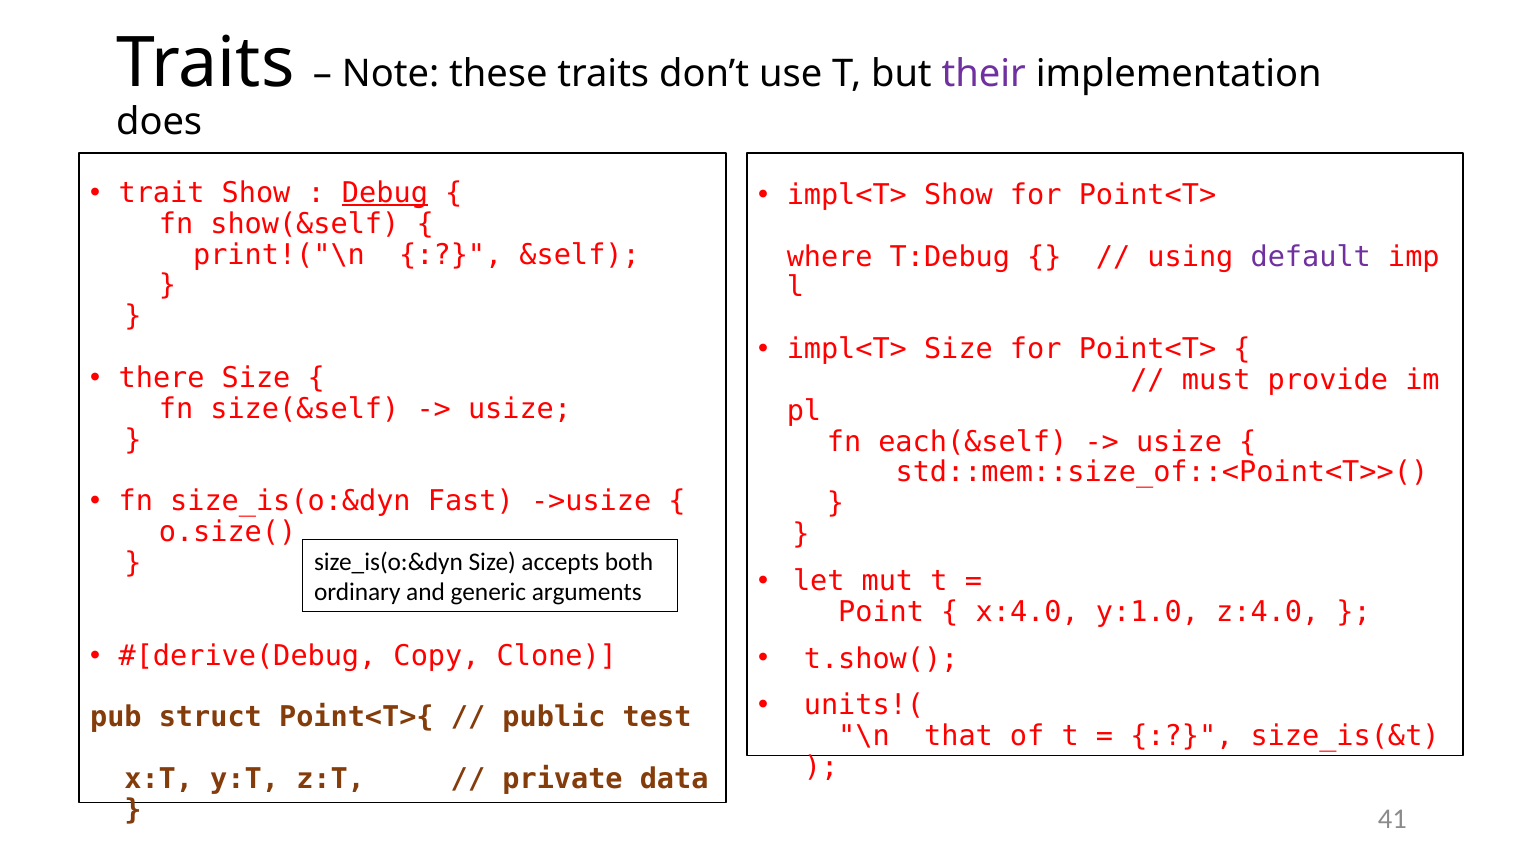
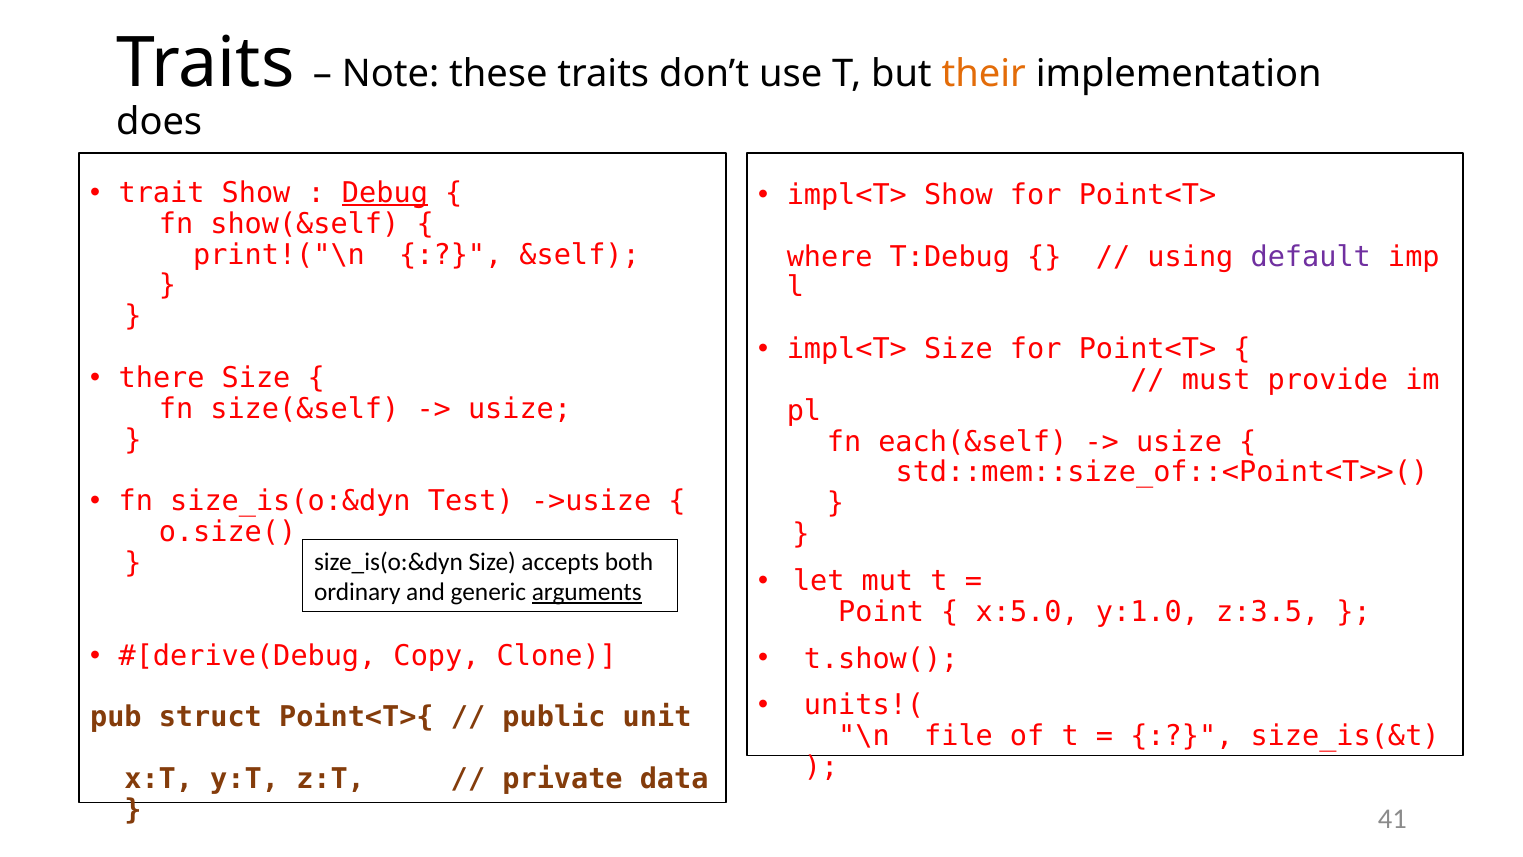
their colour: purple -> orange
Fast: Fast -> Test
arguments underline: none -> present
x:4.0: x:4.0 -> x:5.0
z:4.0: z:4.0 -> z:3.5
test: test -> unit
that: that -> file
